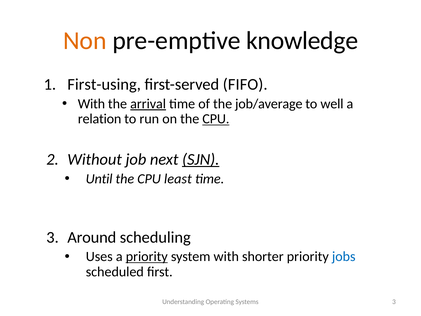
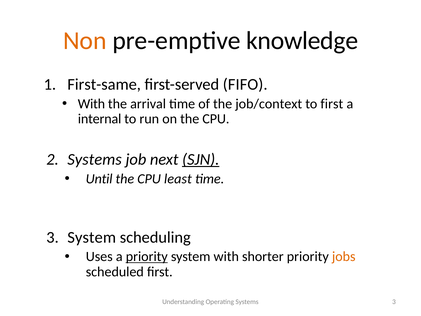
First-using: First-using -> First-same
arrival underline: present -> none
job/average: job/average -> job/context
to well: well -> first
relation: relation -> internal
CPU at (216, 119) underline: present -> none
Without at (95, 159): Without -> Systems
3 Around: Around -> System
jobs colour: blue -> orange
